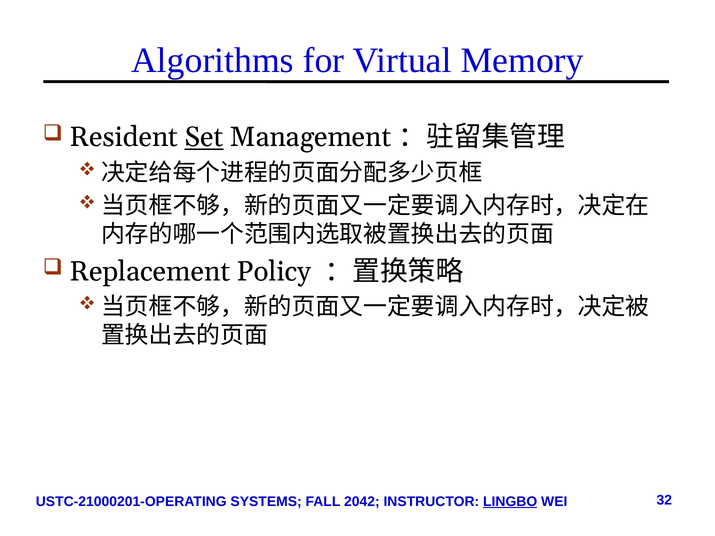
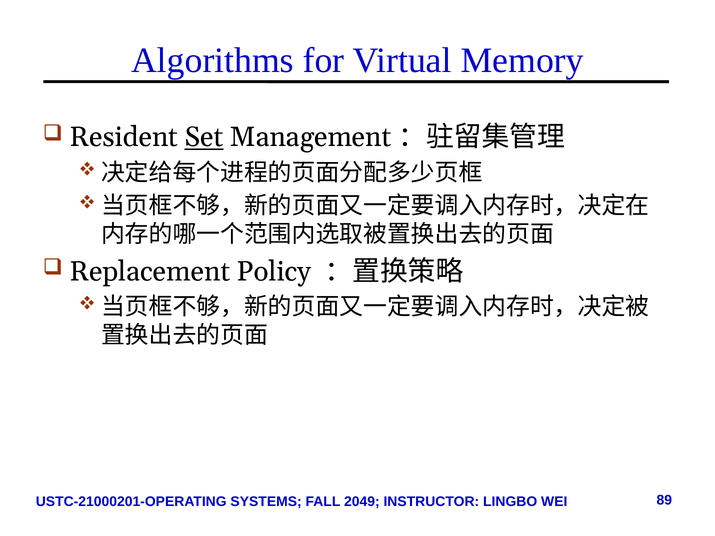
2042: 2042 -> 2049
LINGBO underline: present -> none
32: 32 -> 89
